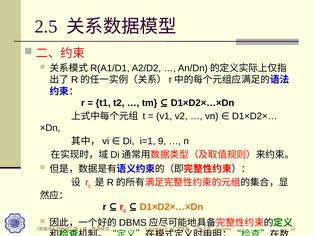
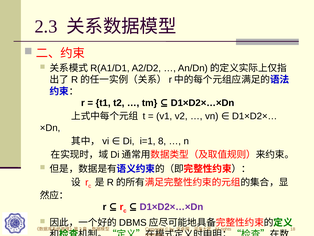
2.5: 2.5 -> 2.3
9: 9 -> 8
D1×D2×…×Dn at (171, 207) colour: orange -> purple
